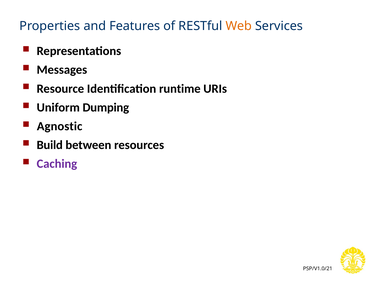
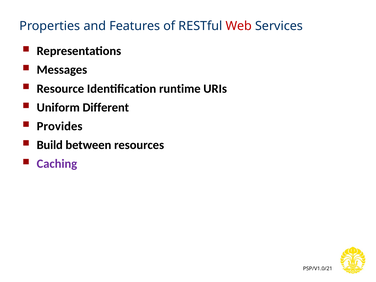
Web colour: orange -> red
Dumping: Dumping -> Different
Agnostic: Agnostic -> Provides
